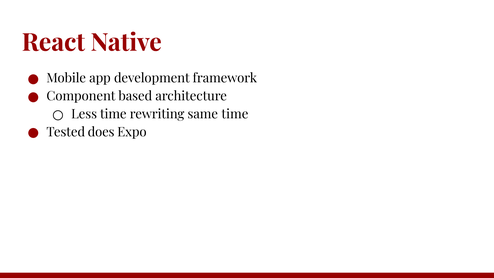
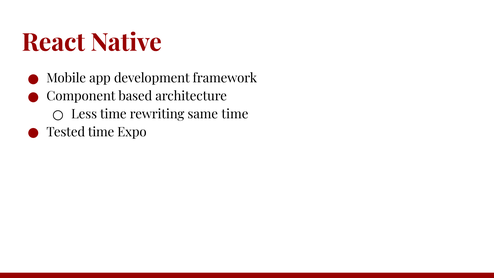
Tested does: does -> time
